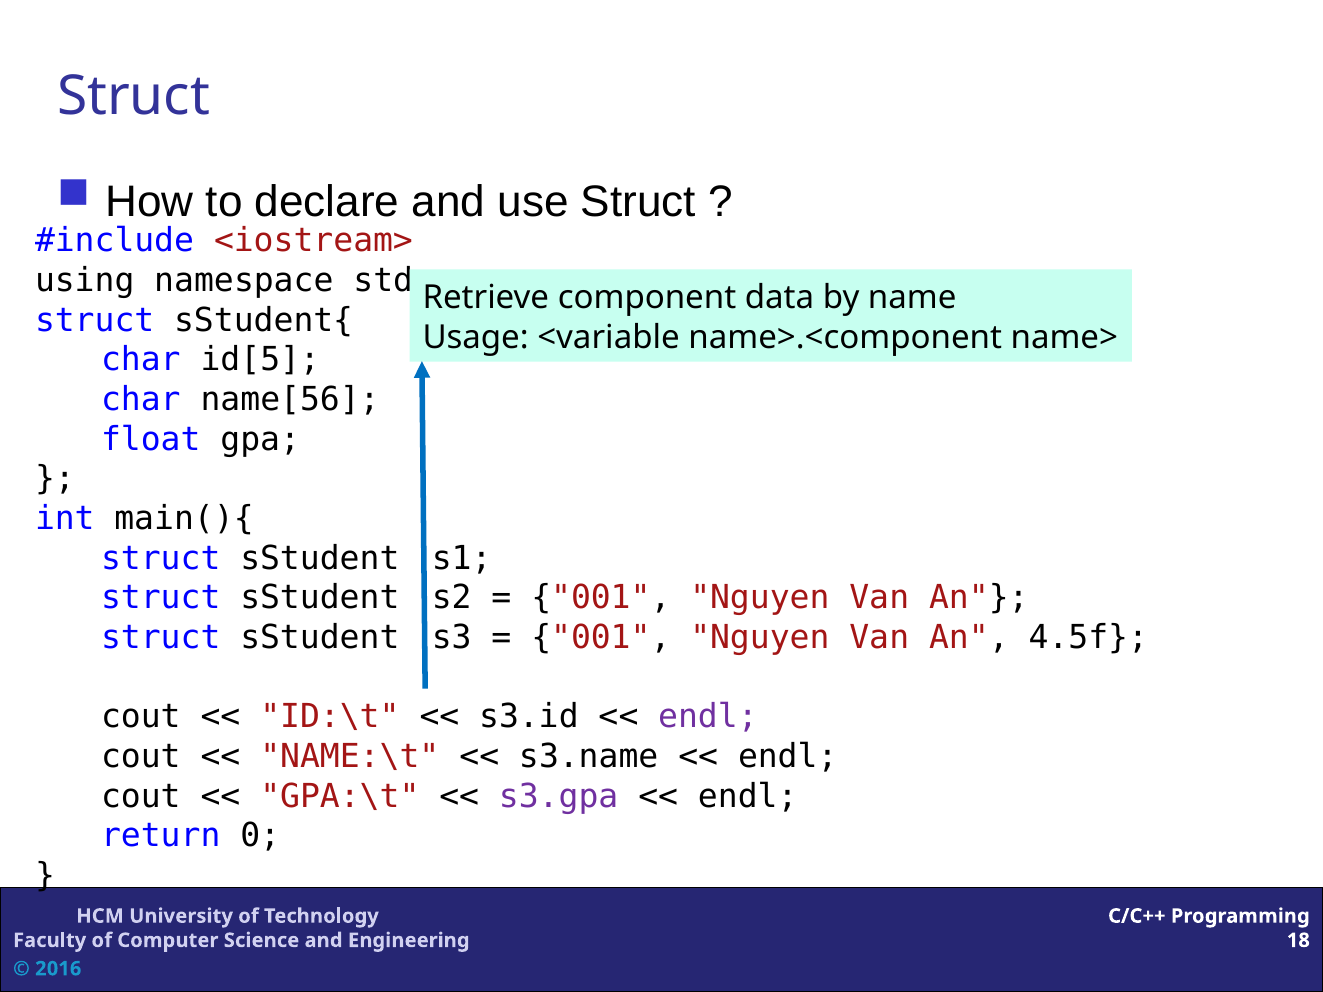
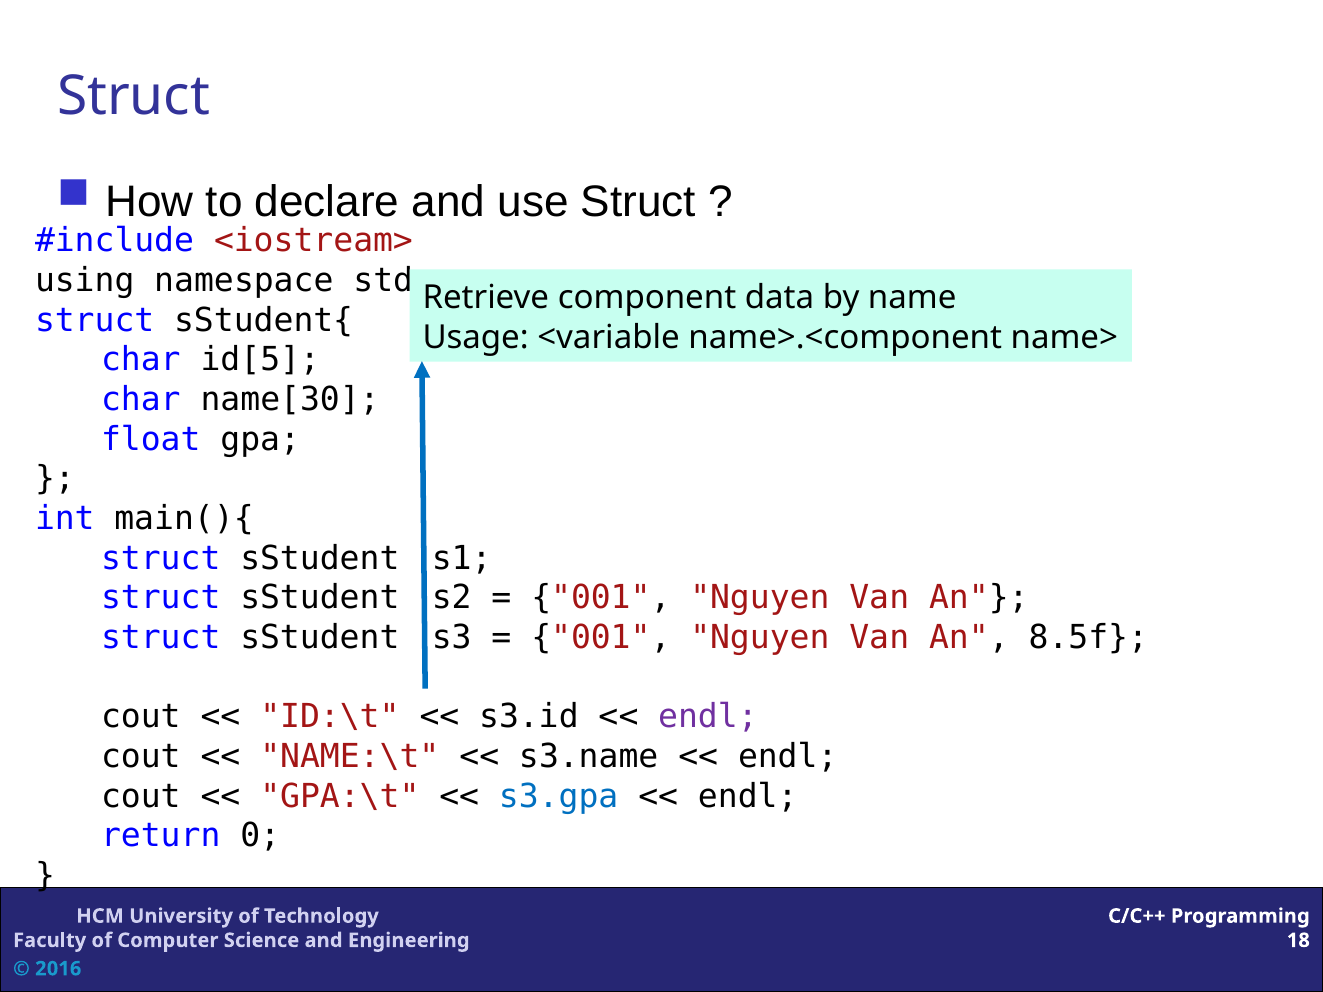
name[56: name[56 -> name[30
4.5f: 4.5f -> 8.5f
s3.gpa colour: purple -> blue
